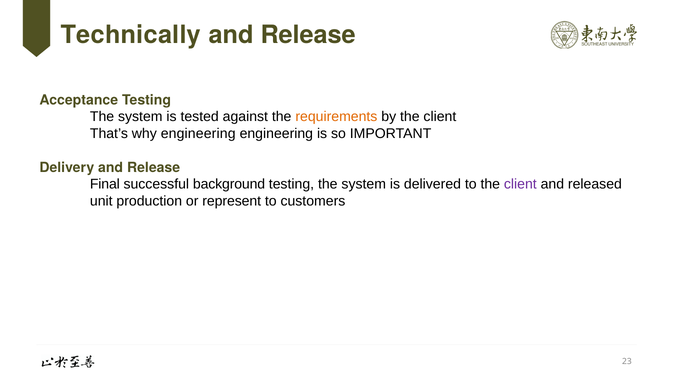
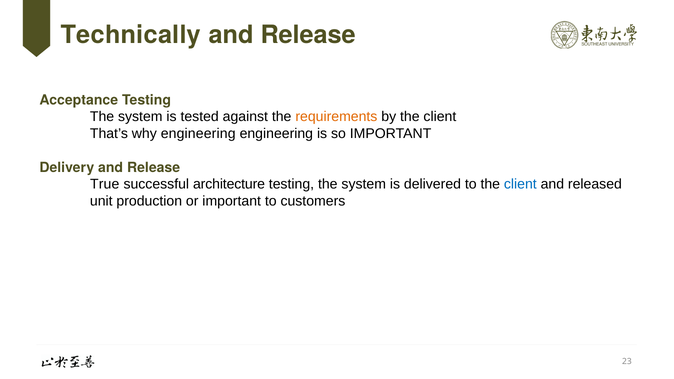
Final: Final -> True
background: background -> architecture
client at (520, 184) colour: purple -> blue
or represent: represent -> important
